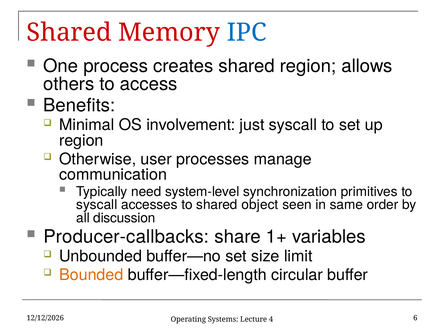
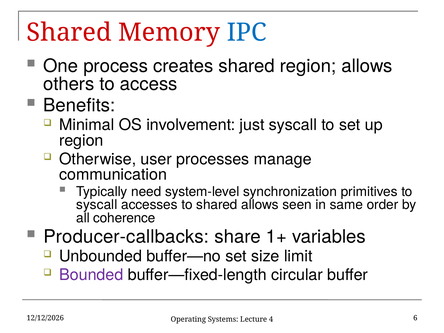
shared object: object -> allows
discussion: discussion -> coherence
Bounded colour: orange -> purple
